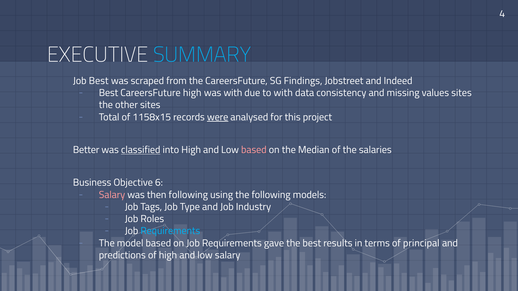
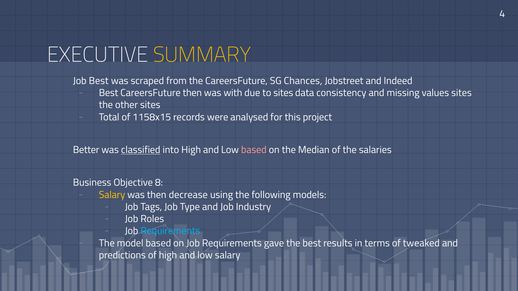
SUMMARY colour: light blue -> yellow
Findings: Findings -> Chances
CareersFuture high: high -> then
to with: with -> sites
were underline: present -> none
6: 6 -> 8
Salary at (112, 195) colour: pink -> yellow
then following: following -> decrease
principal: principal -> tweaked
